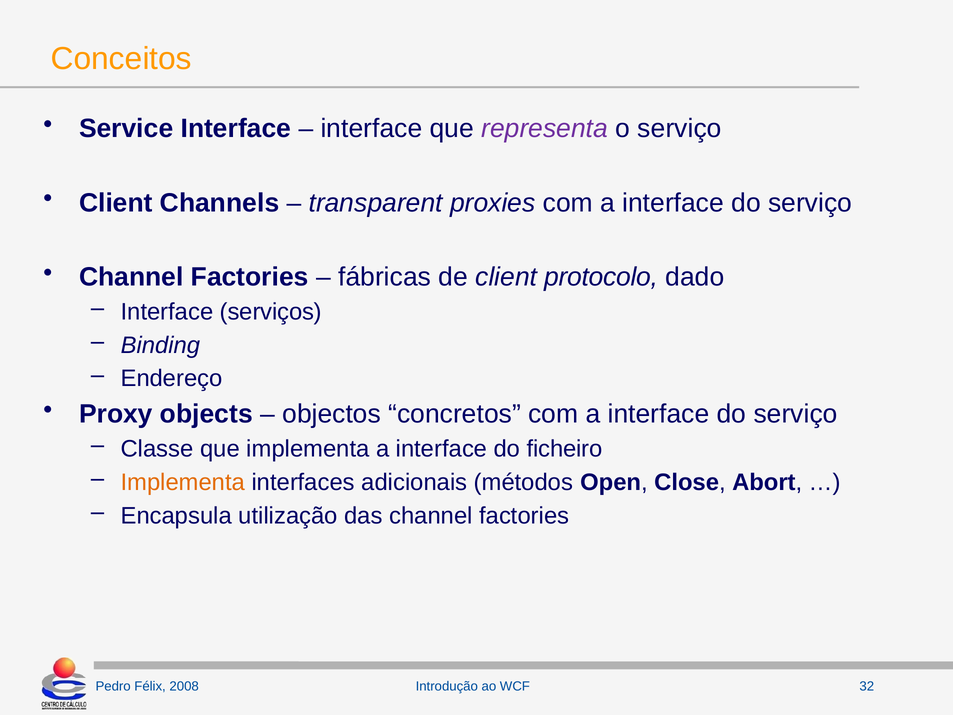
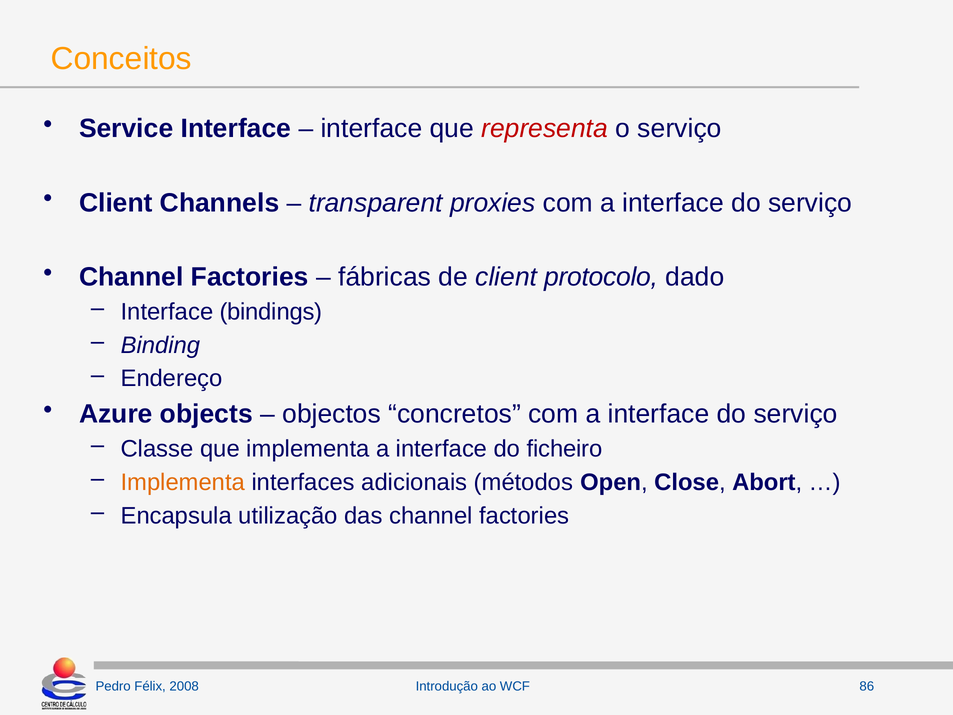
representa colour: purple -> red
serviços: serviços -> bindings
Proxy: Proxy -> Azure
32: 32 -> 86
